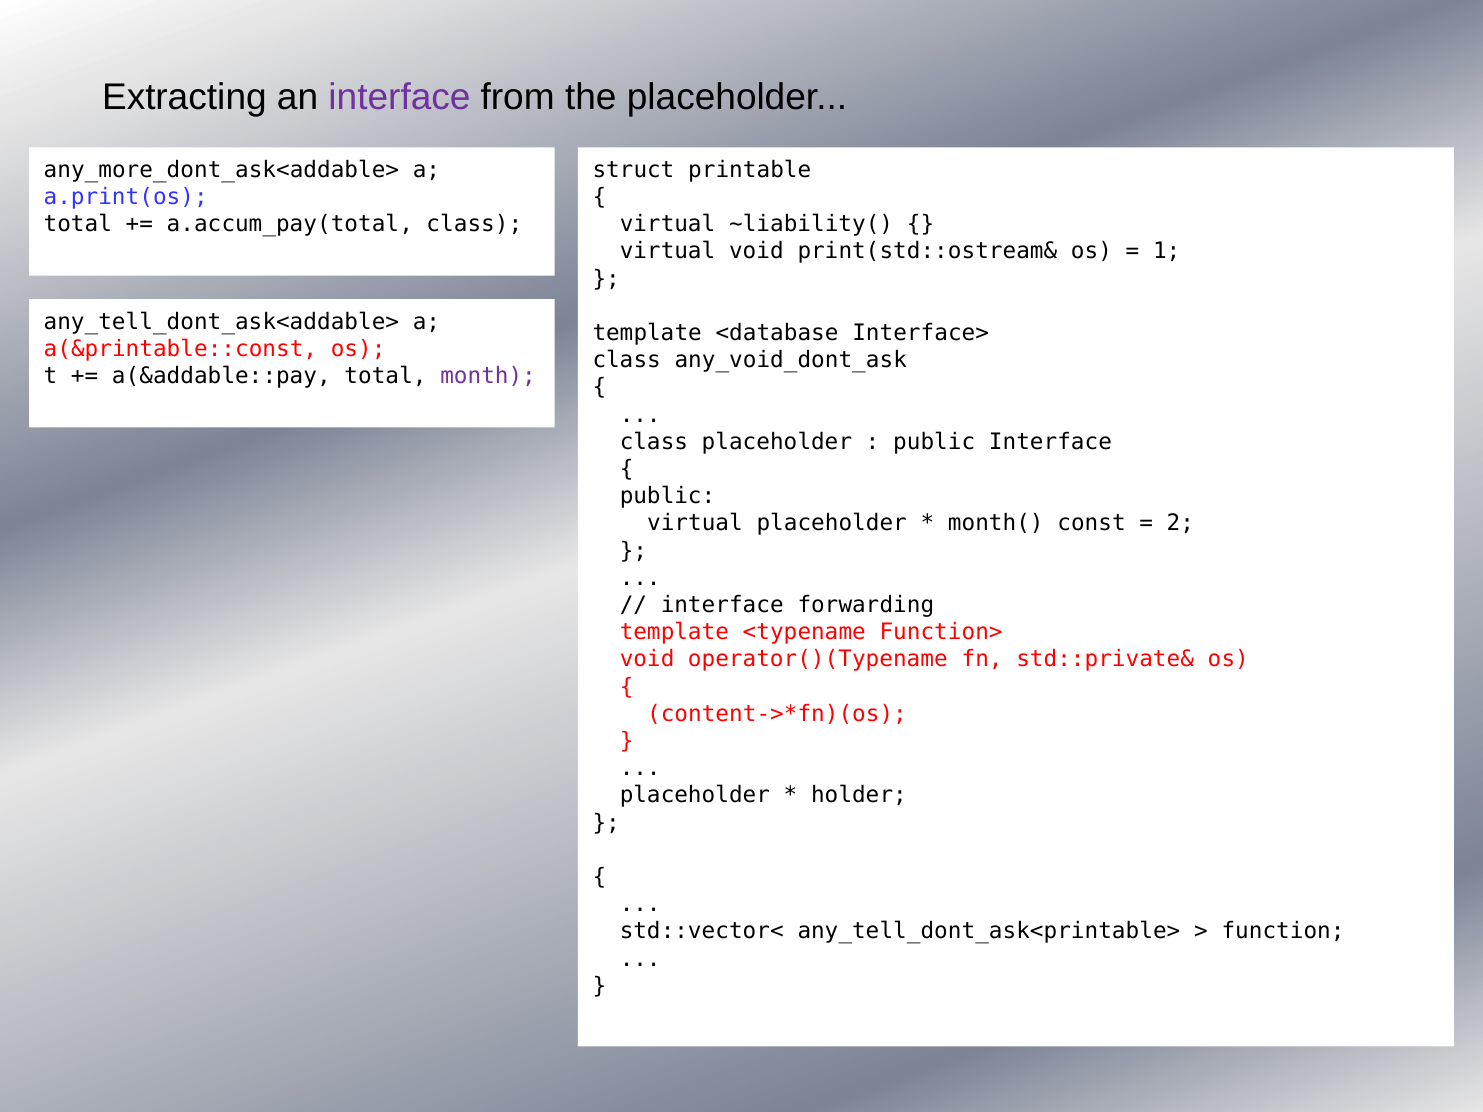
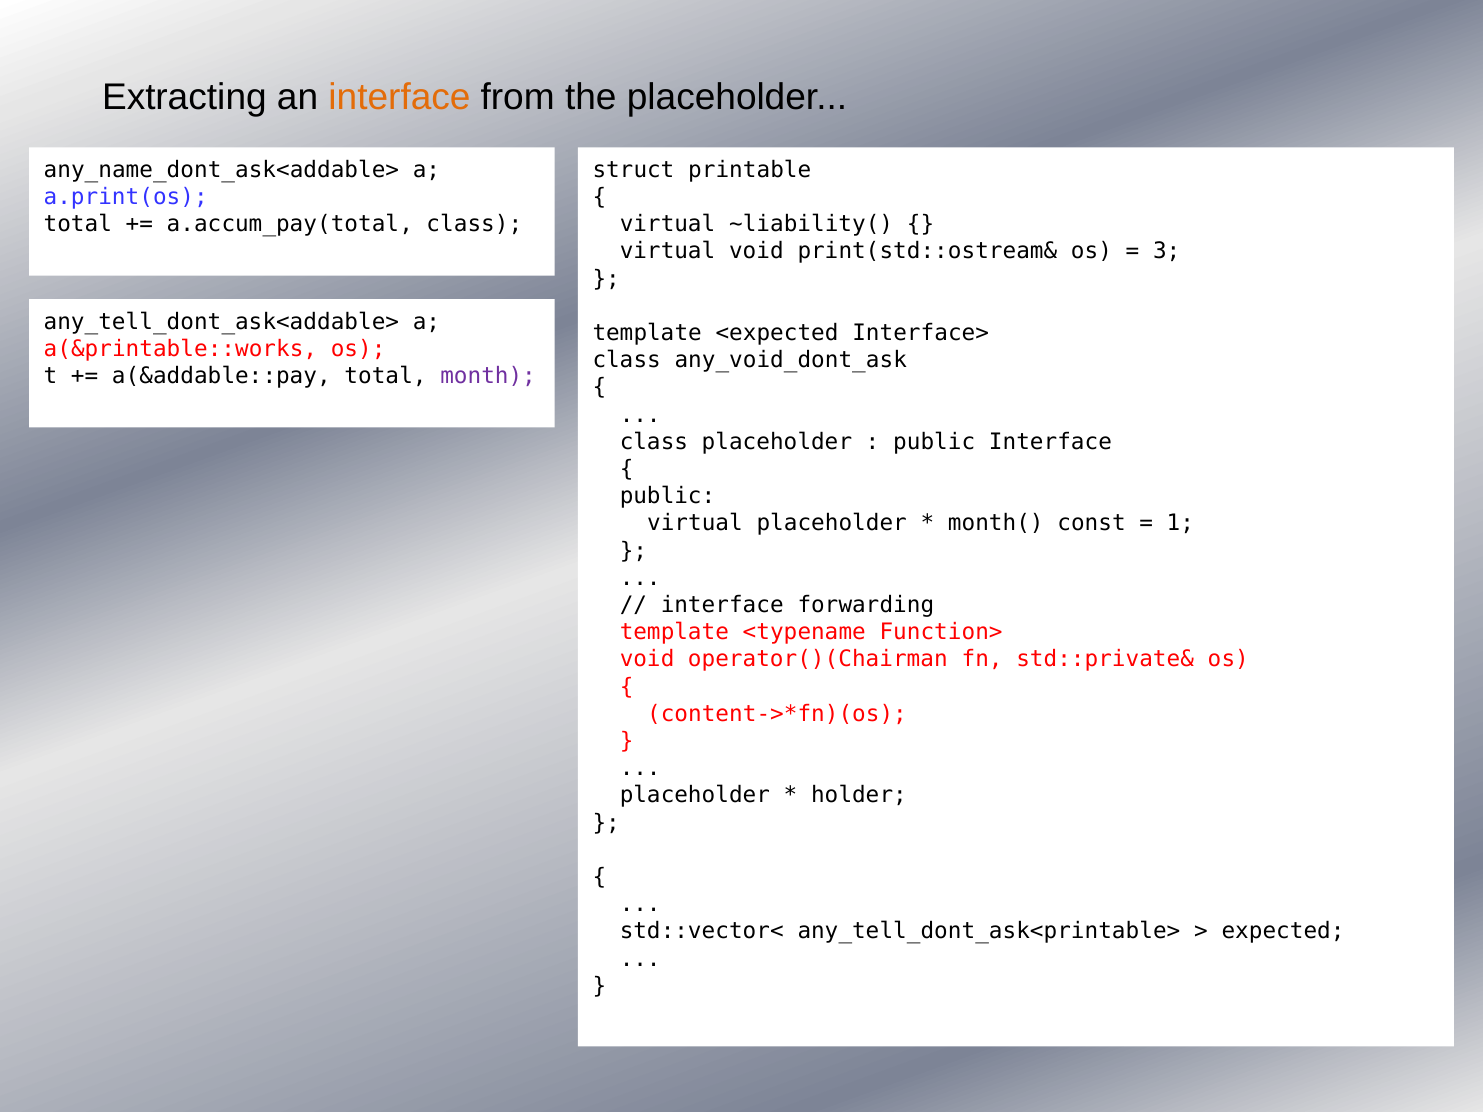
interface at (399, 98) colour: purple -> orange
any_more_dont_ask<addable>: any_more_dont_ask<addable> -> any_name_dont_ask<addable>
1: 1 -> 3
<database: <database -> <expected
a(&printable::const: a(&printable::const -> a(&printable::works
2: 2 -> 1
operator()(Typename: operator()(Typename -> operator()(Chairman
function: function -> expected
